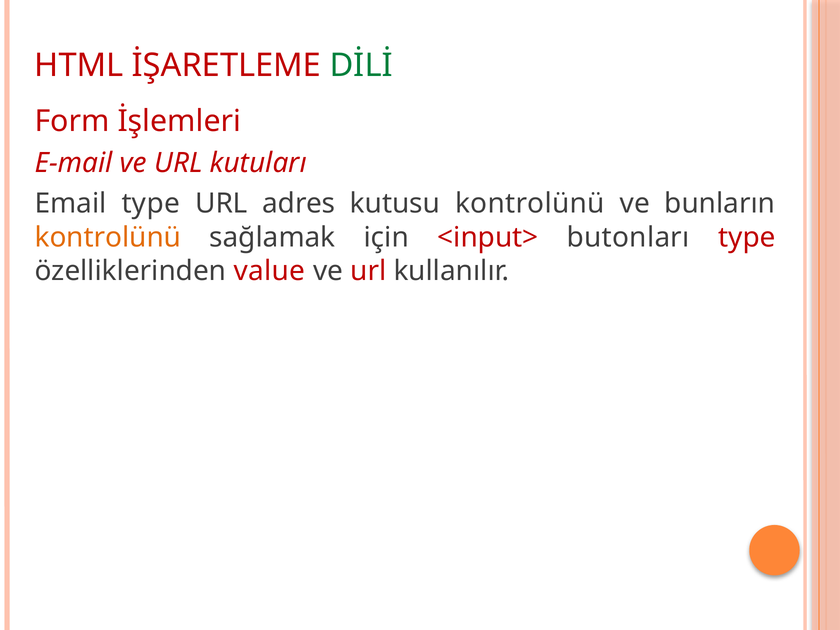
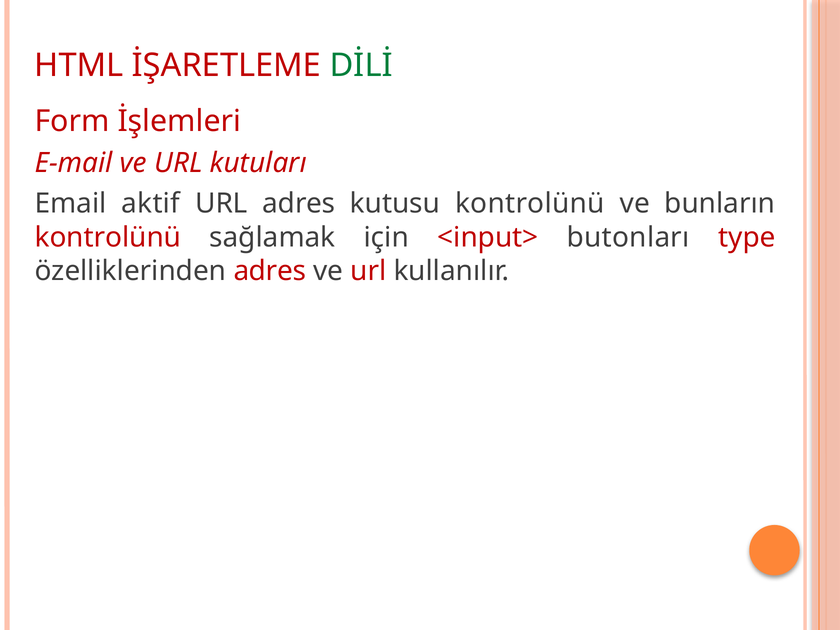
Email type: type -> aktif
kontrolünü at (108, 237) colour: orange -> red
özelliklerinden value: value -> adres
